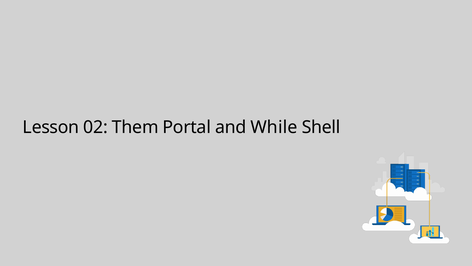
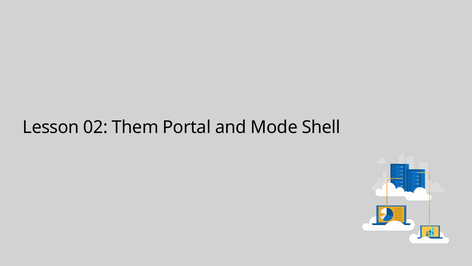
While: While -> Mode
